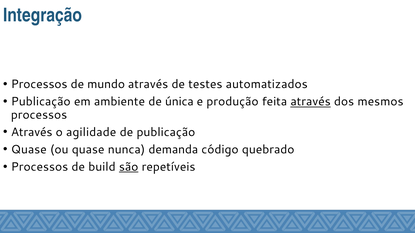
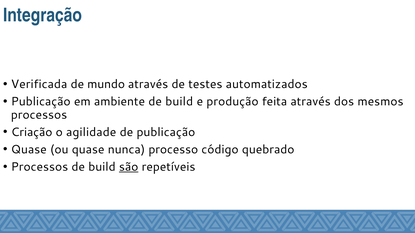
Processos at (39, 84): Processos -> Verificada
ambiente de única: única -> build
através at (311, 102) underline: present -> none
Através at (32, 132): Através -> Criação
demanda: demanda -> processo
